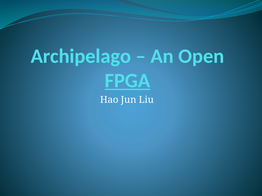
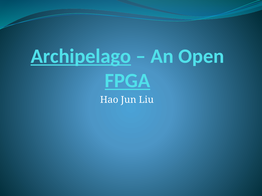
Archipelago underline: none -> present
